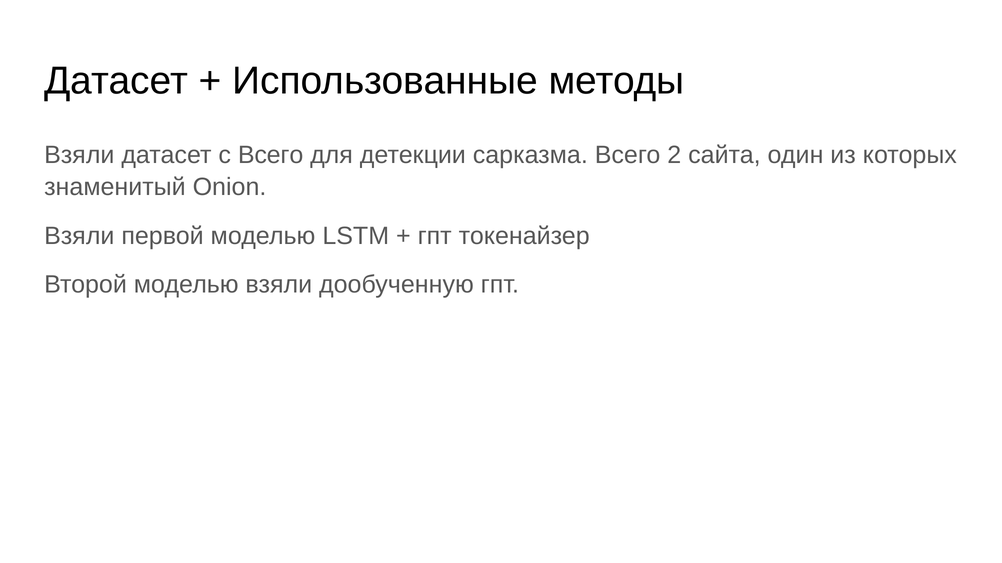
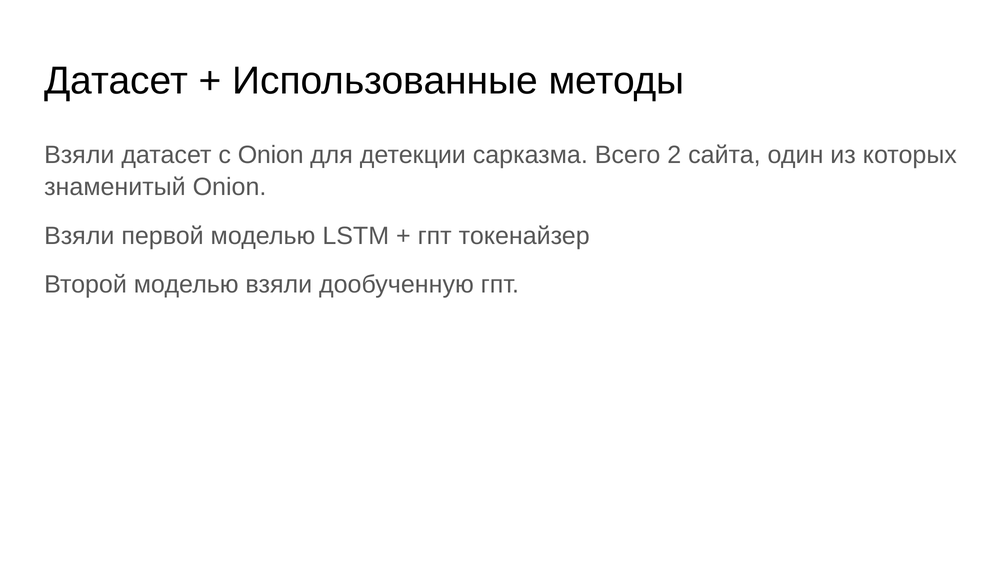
с Всего: Всего -> Onion
